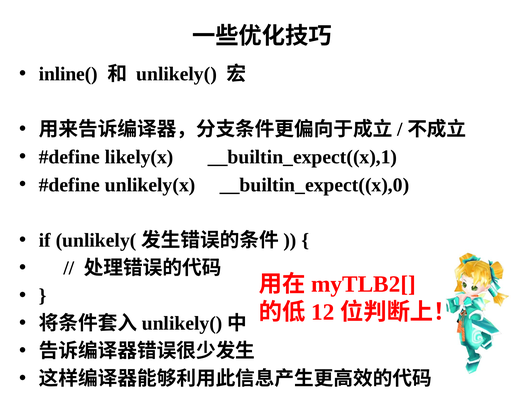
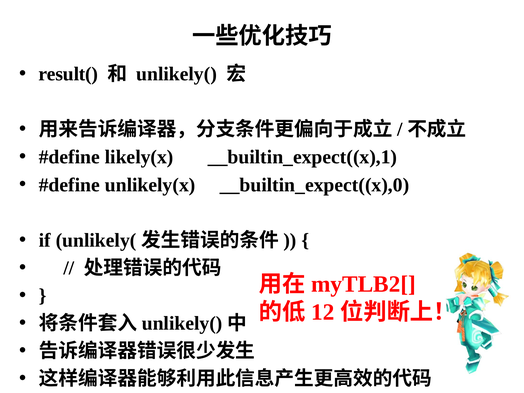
inline(: inline( -> result(
